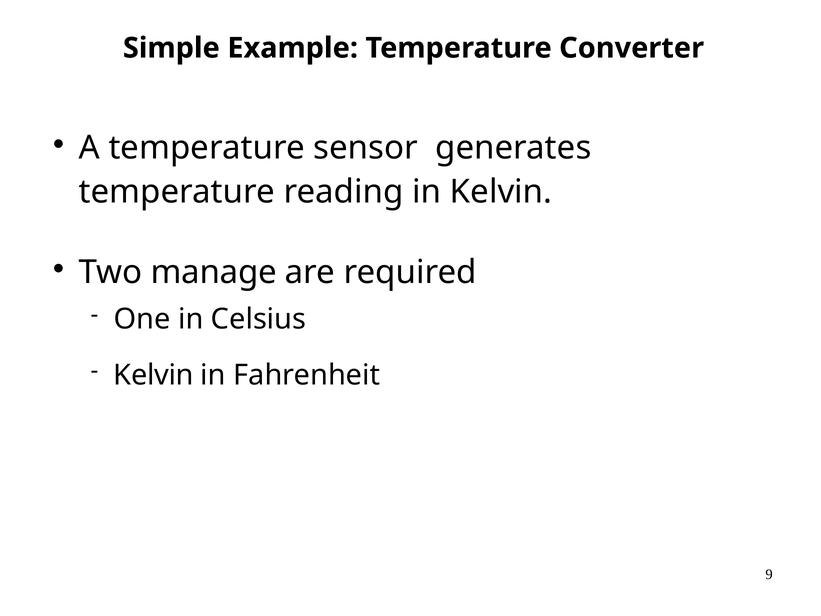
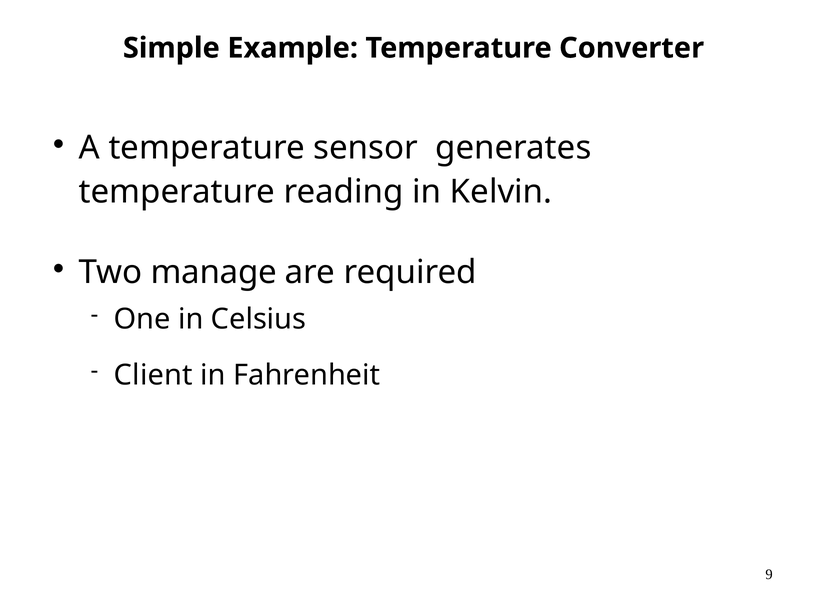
Kelvin at (154, 375): Kelvin -> Client
